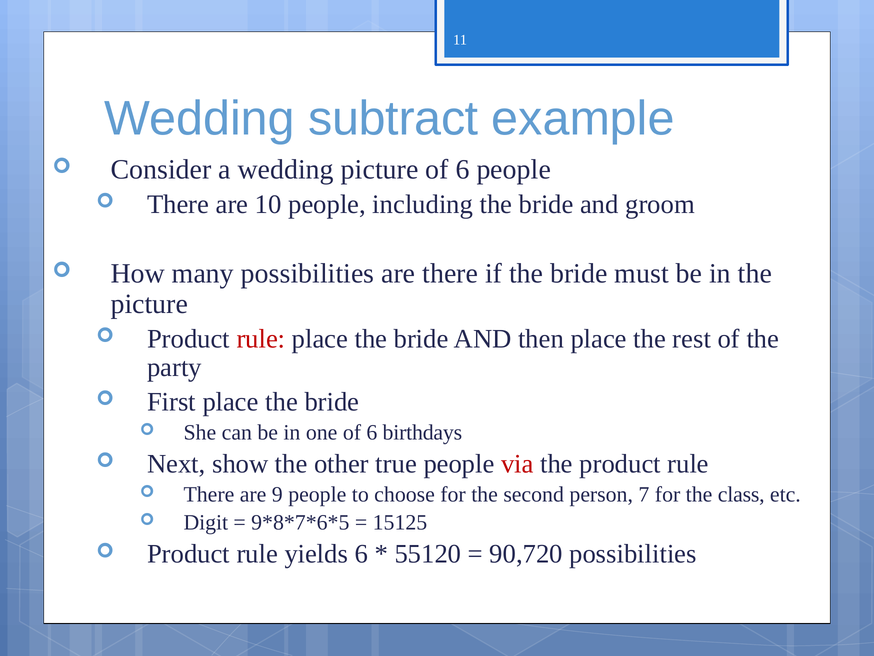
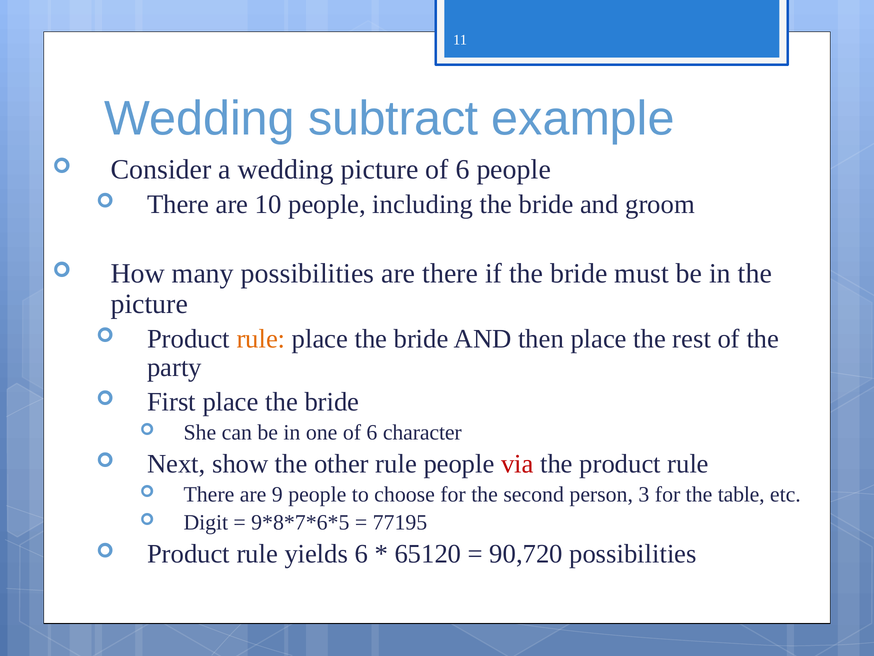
rule at (261, 338) colour: red -> orange
birthdays: birthdays -> character
other true: true -> rule
7: 7 -> 3
class: class -> table
15125: 15125 -> 77195
55120: 55120 -> 65120
